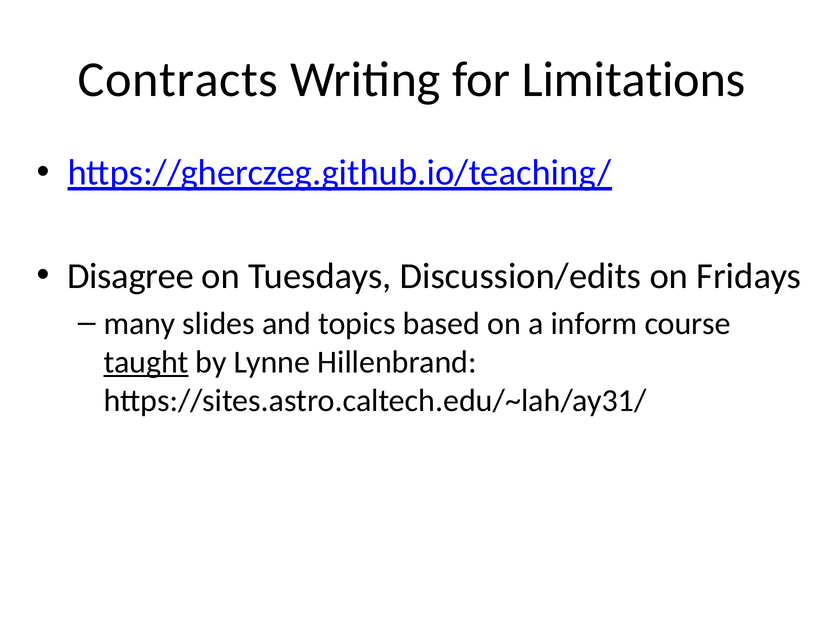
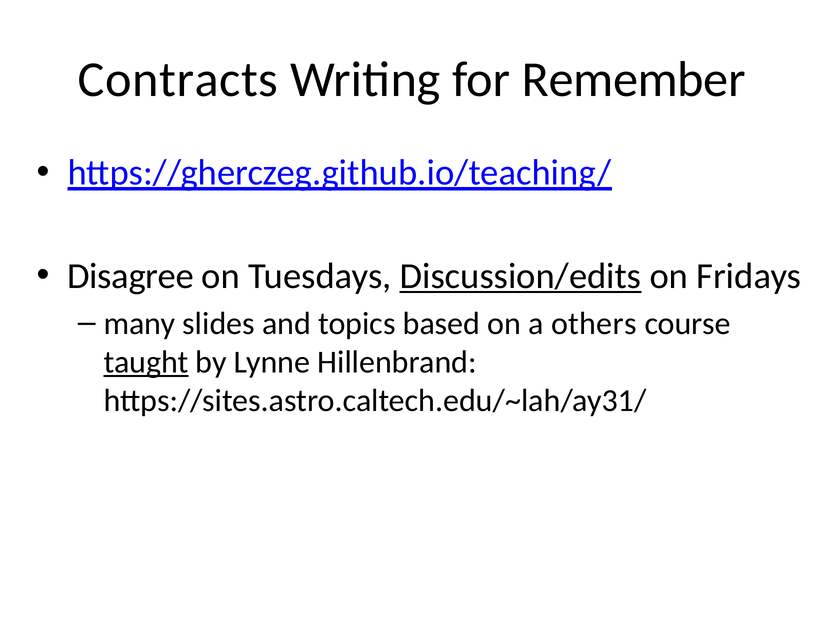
Limitations: Limitations -> Remember
Discussion/edits underline: none -> present
inform: inform -> others
